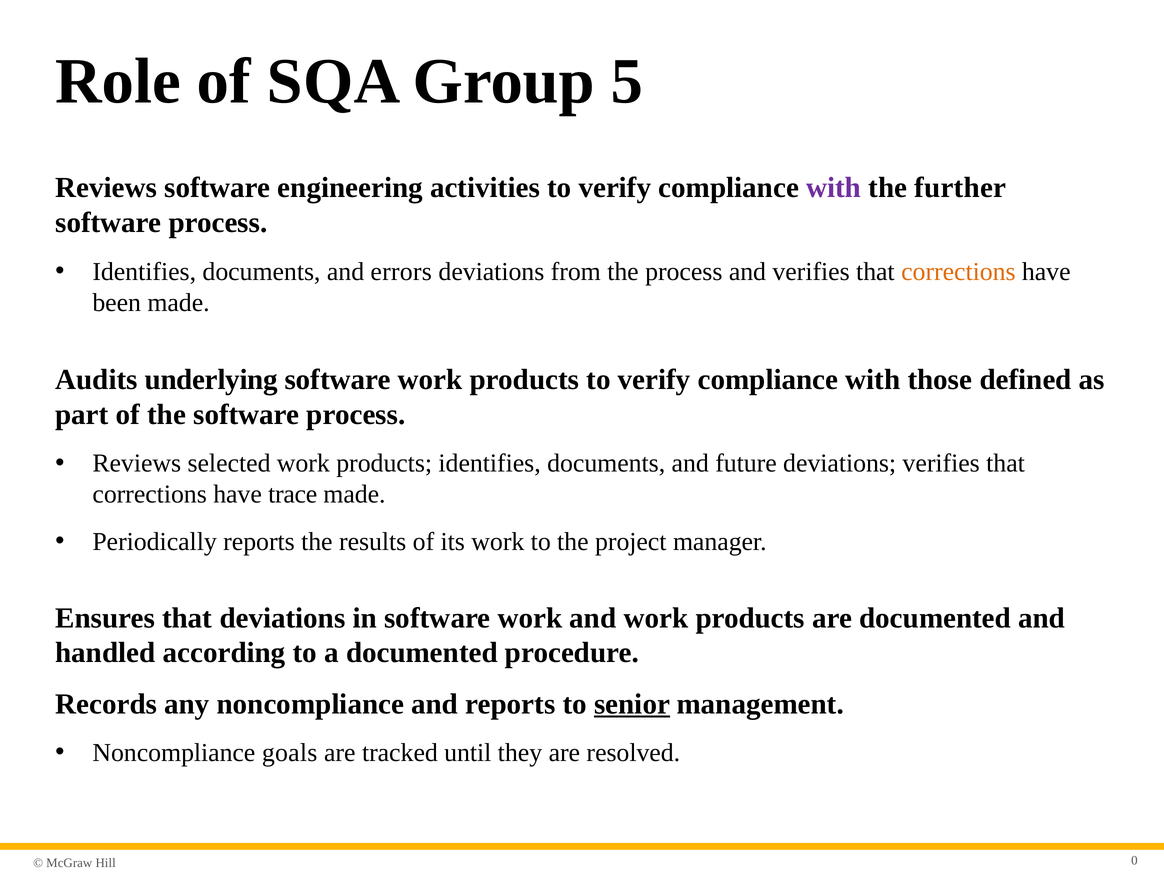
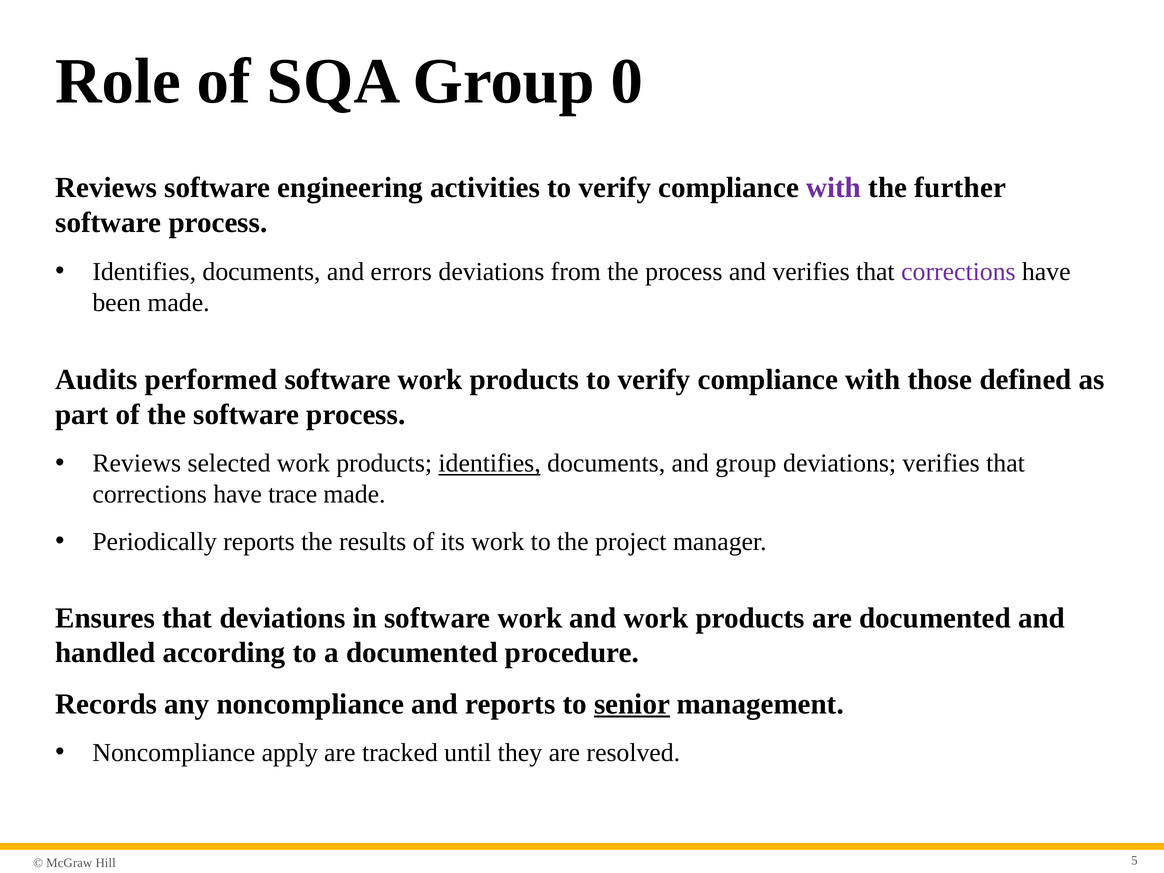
5: 5 -> 0
corrections at (958, 272) colour: orange -> purple
underlying: underlying -> performed
identifies at (490, 463) underline: none -> present
and future: future -> group
goals: goals -> apply
0: 0 -> 5
